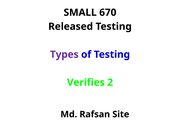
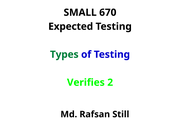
Released: Released -> Expected
Types colour: purple -> green
Site: Site -> Still
